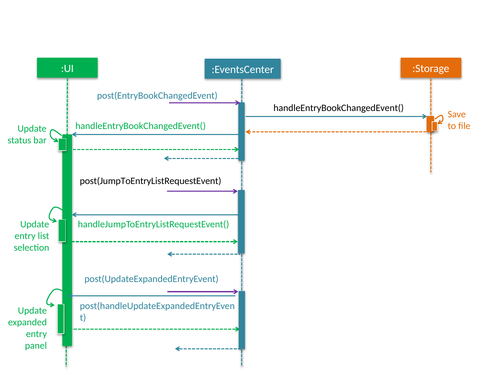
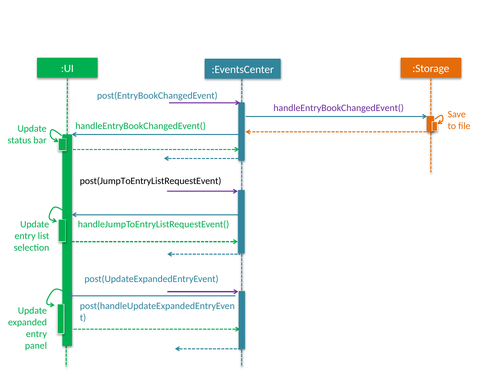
handleEntryBookChangedEvent( at (339, 108) colour: black -> purple
